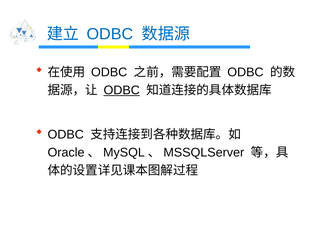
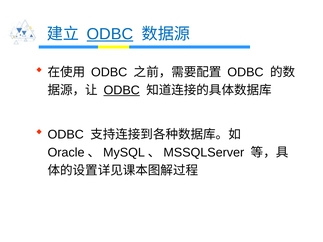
ODBC at (110, 34) underline: none -> present
